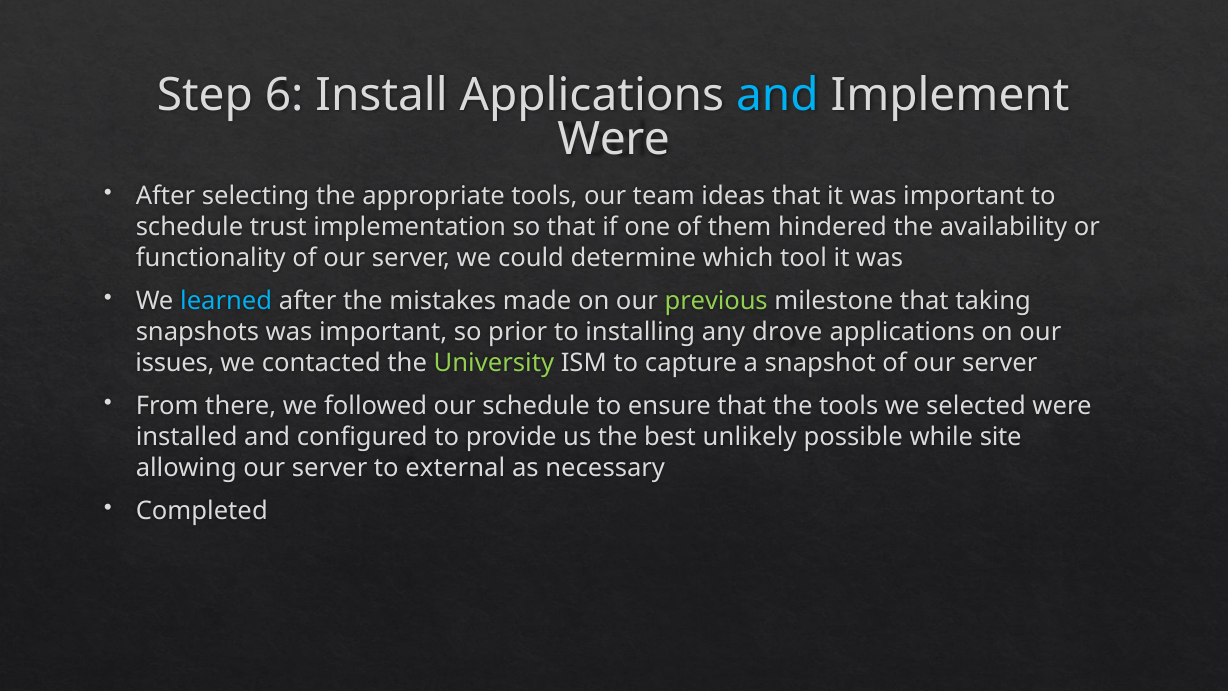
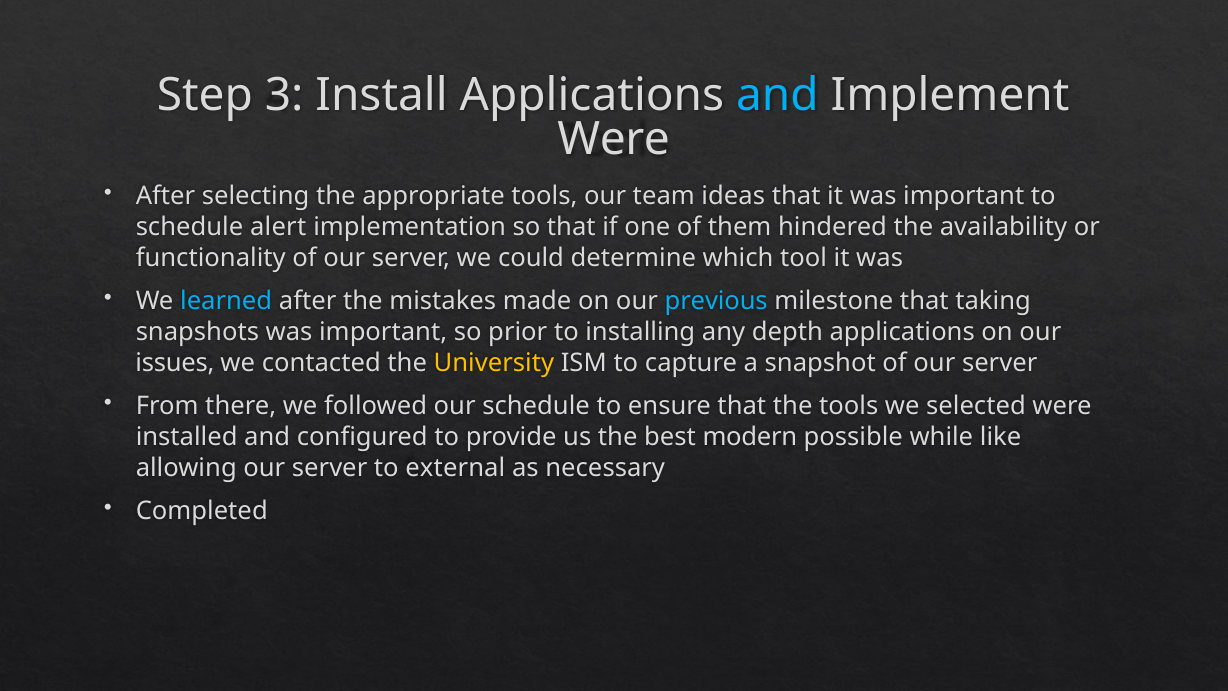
6: 6 -> 3
trust: trust -> alert
previous colour: light green -> light blue
drove: drove -> depth
University colour: light green -> yellow
unlikely: unlikely -> modern
site: site -> like
